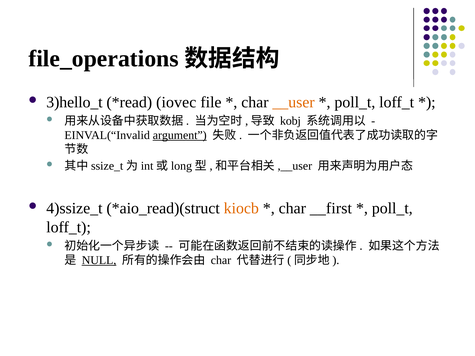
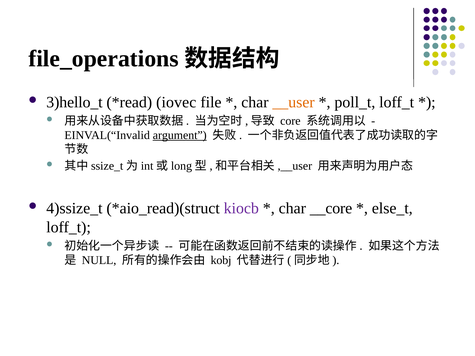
kobj: kobj -> core
kiocb colour: orange -> purple
__first: __first -> __core
poll_t at (392, 208): poll_t -> else_t
NULL underline: present -> none
char at (221, 260): char -> kobj
